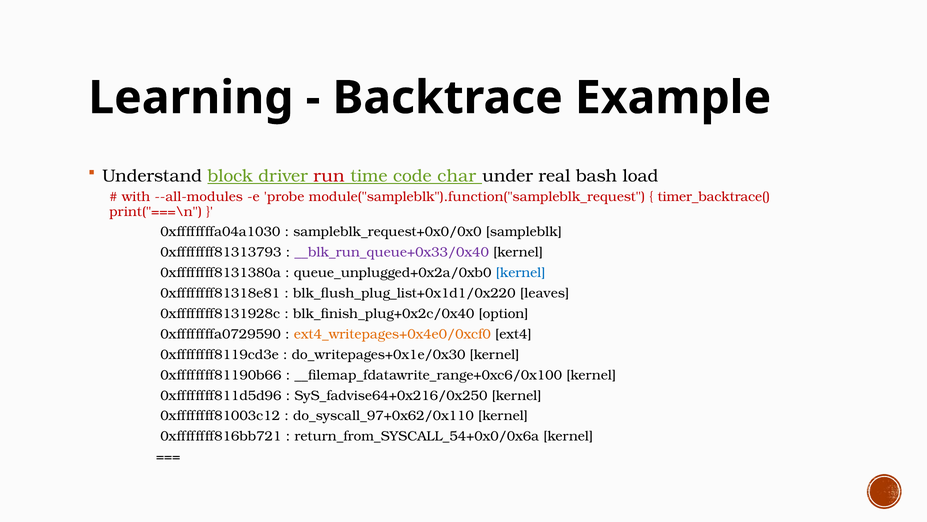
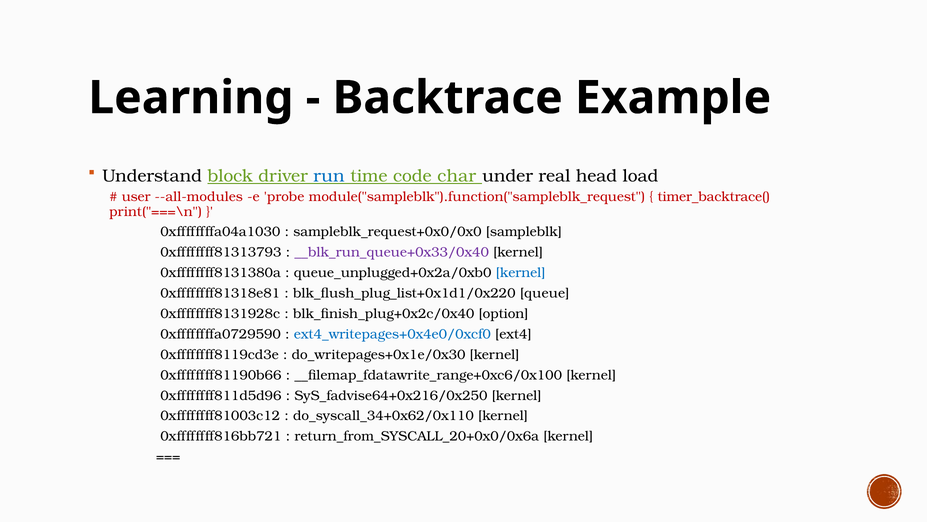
run colour: red -> blue
bash: bash -> head
with: with -> user
leaves: leaves -> queue
ext4_writepages+0x4e0/0xcf0 colour: orange -> blue
do_syscall_97+0x62/0x110: do_syscall_97+0x62/0x110 -> do_syscall_34+0x62/0x110
return_from_SYSCALL_54+0x0/0x6a: return_from_SYSCALL_54+0x0/0x6a -> return_from_SYSCALL_20+0x0/0x6a
